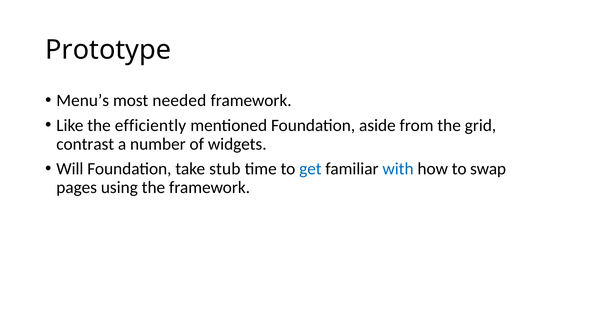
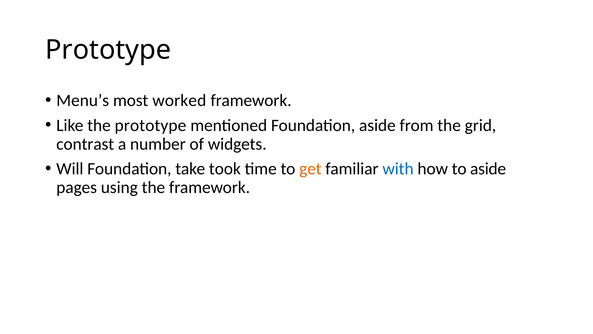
needed: needed -> worked
the efficiently: efficiently -> prototype
stub: stub -> took
get colour: blue -> orange
to swap: swap -> aside
